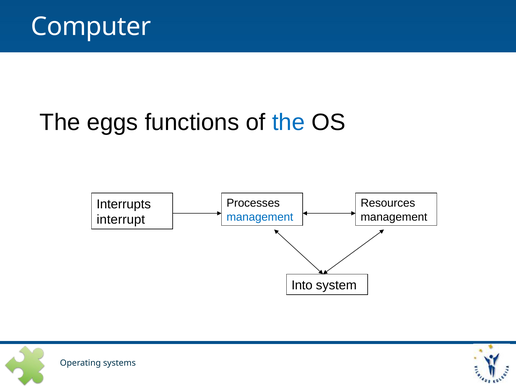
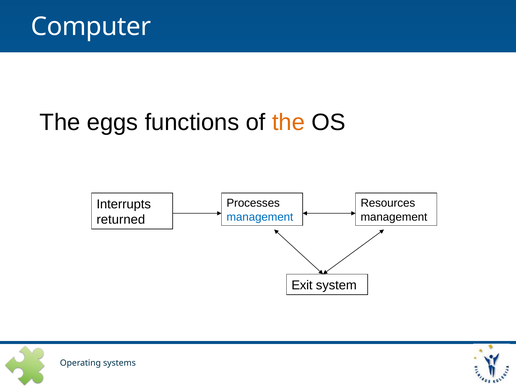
the at (289, 123) colour: blue -> orange
interrupt: interrupt -> returned
Into: Into -> Exit
